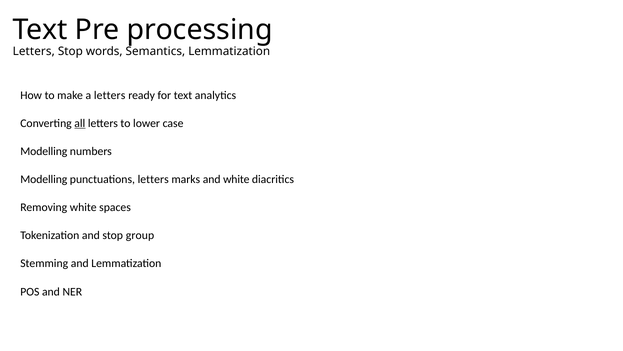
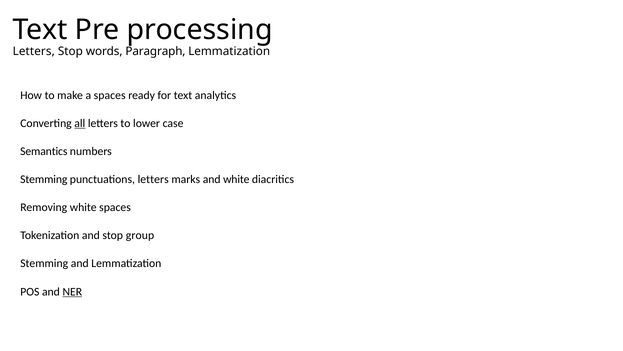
Semantics: Semantics -> Paragraph
a letters: letters -> spaces
Modelling at (44, 151): Modelling -> Semantics
Modelling at (44, 179): Modelling -> Stemming
NER underline: none -> present
